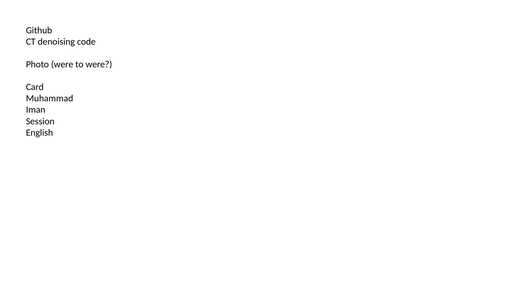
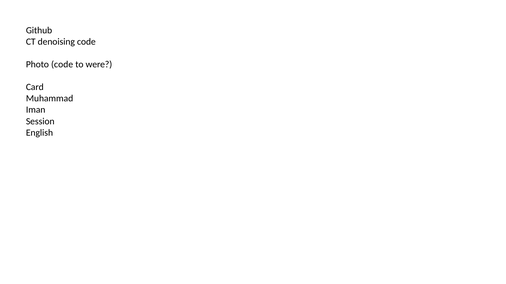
Photo were: were -> code
